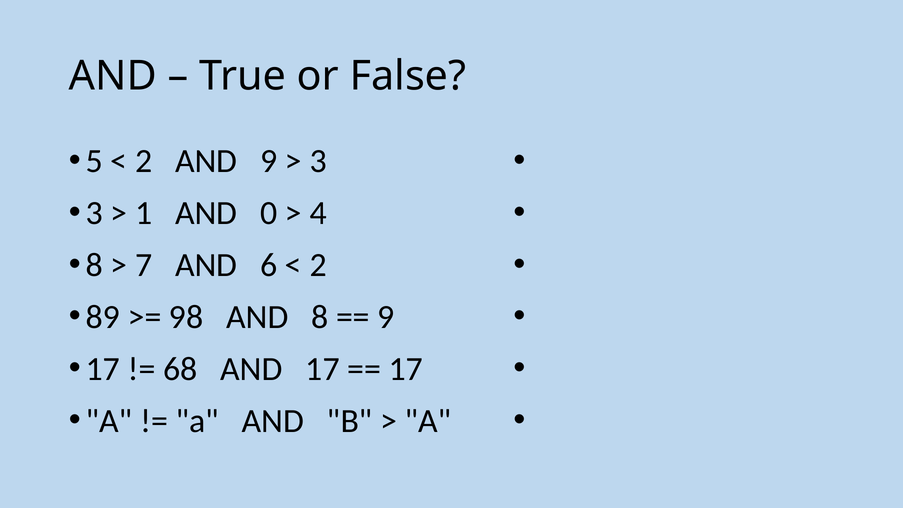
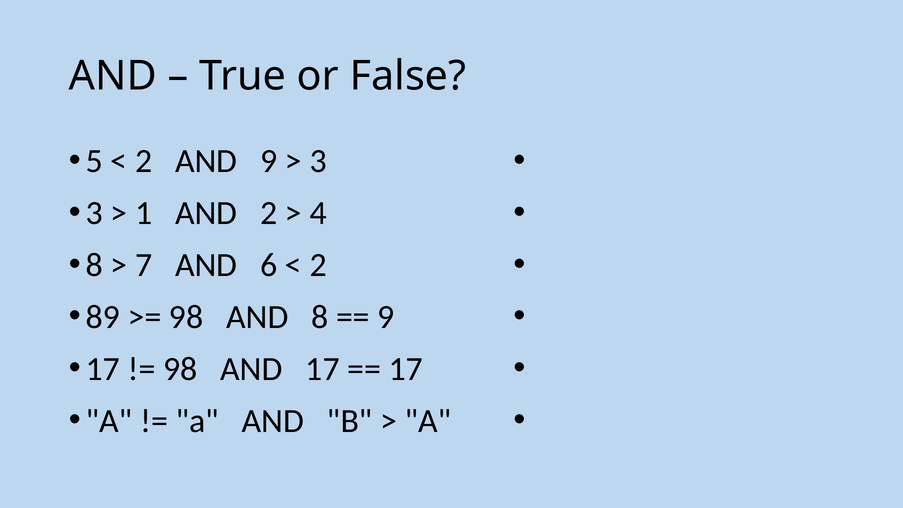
AND 0: 0 -> 2
68 at (180, 369): 68 -> 98
